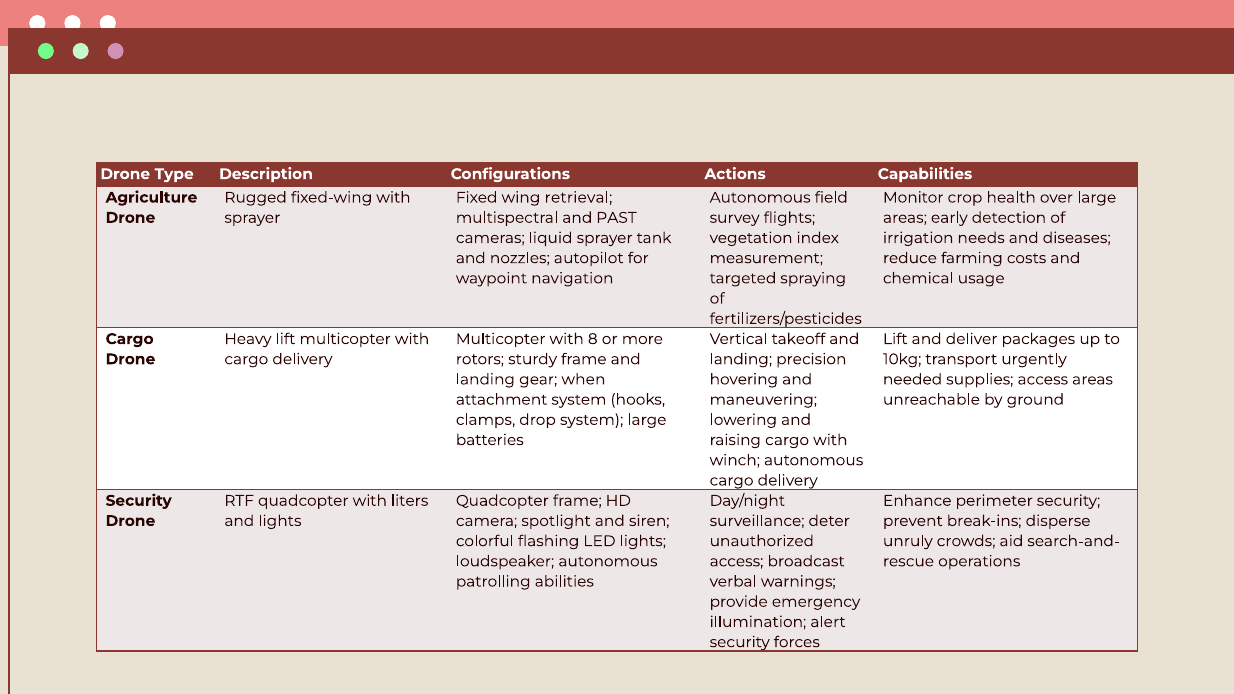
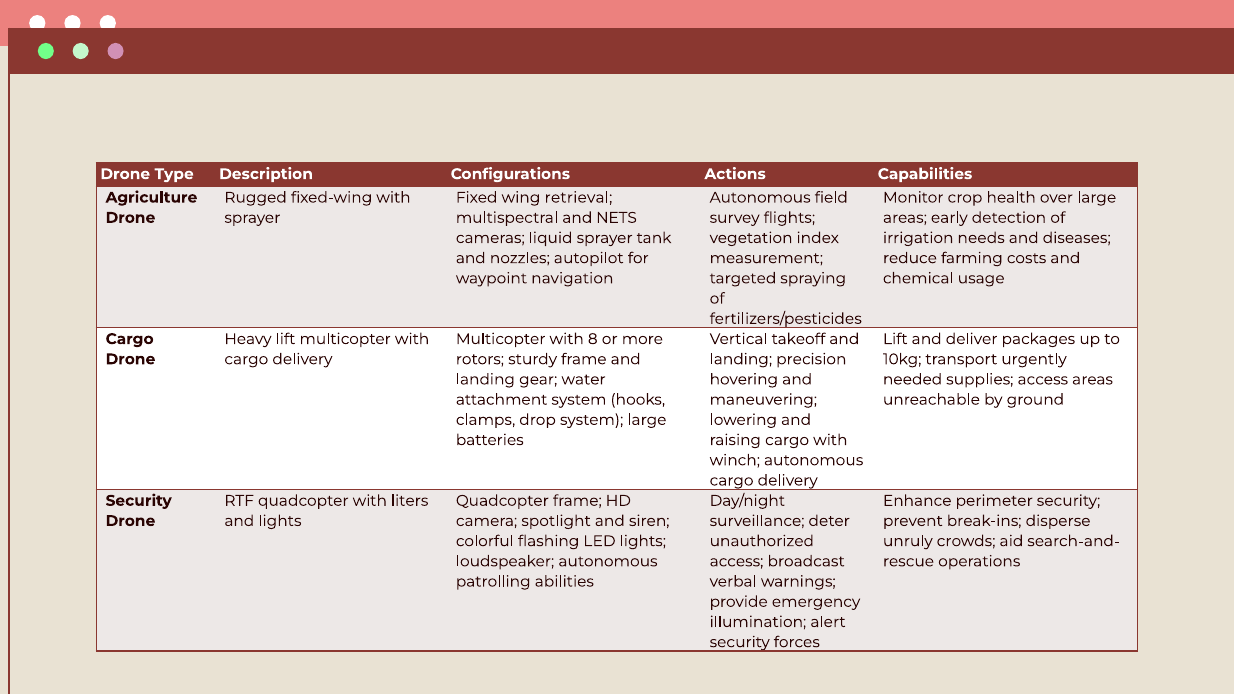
PAST: PAST -> NETS
when: when -> water
